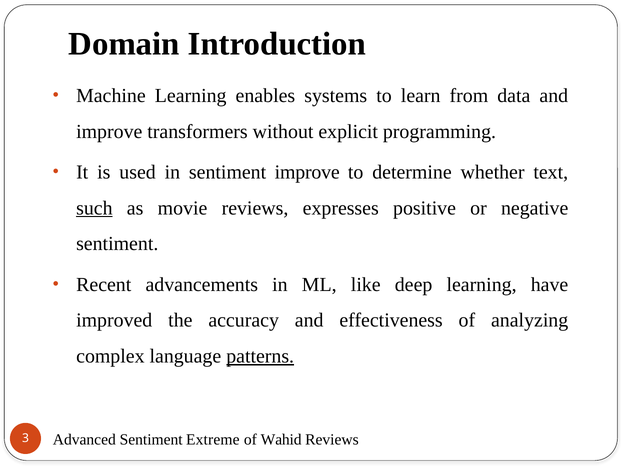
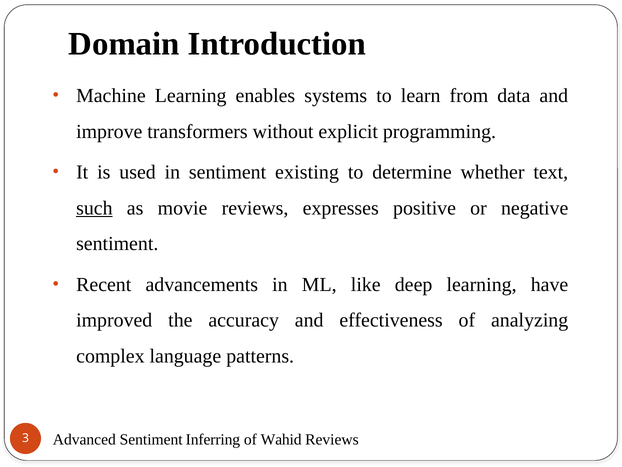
sentiment improve: improve -> existing
patterns underline: present -> none
Extreme: Extreme -> Inferring
